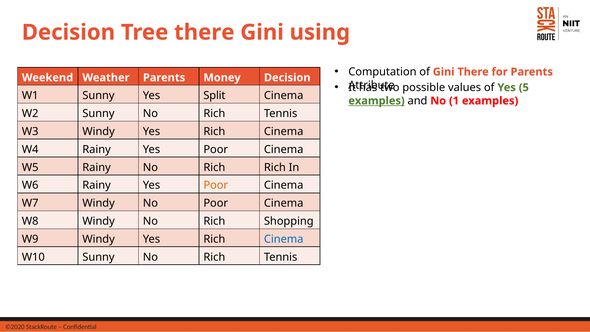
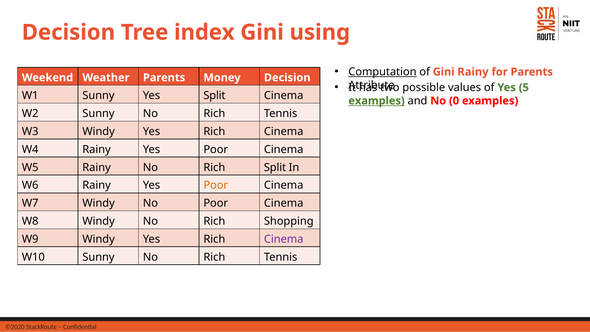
Tree there: there -> index
Computation underline: none -> present
Gini There: There -> Rainy
1: 1 -> 0
Rich Rich: Rich -> Split
Cinema at (284, 239) colour: blue -> purple
